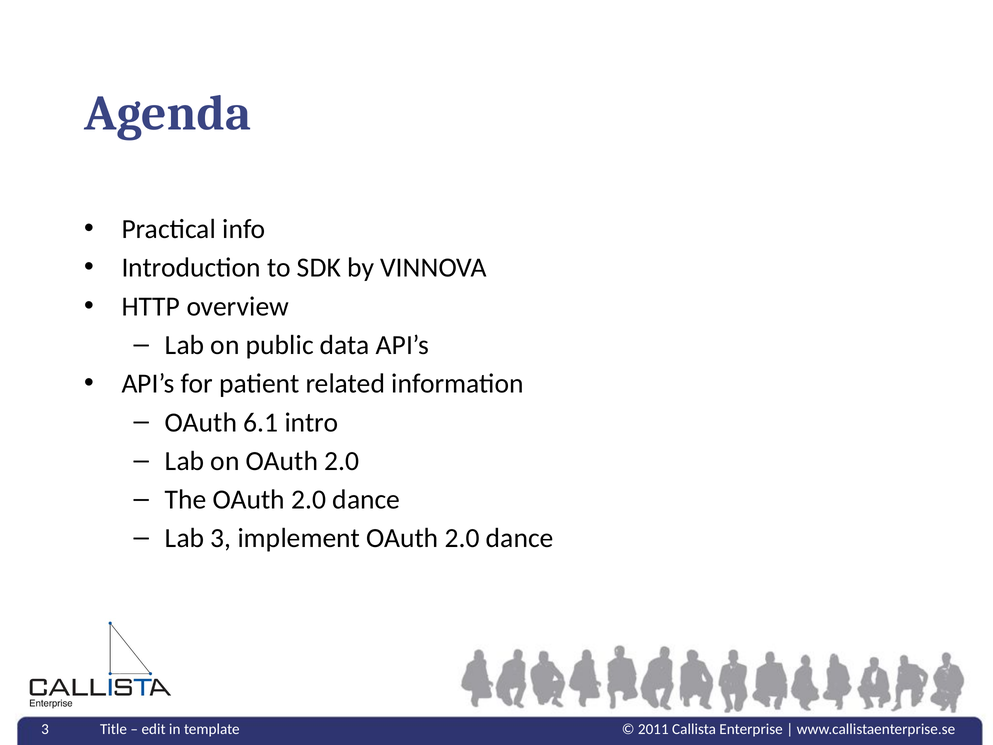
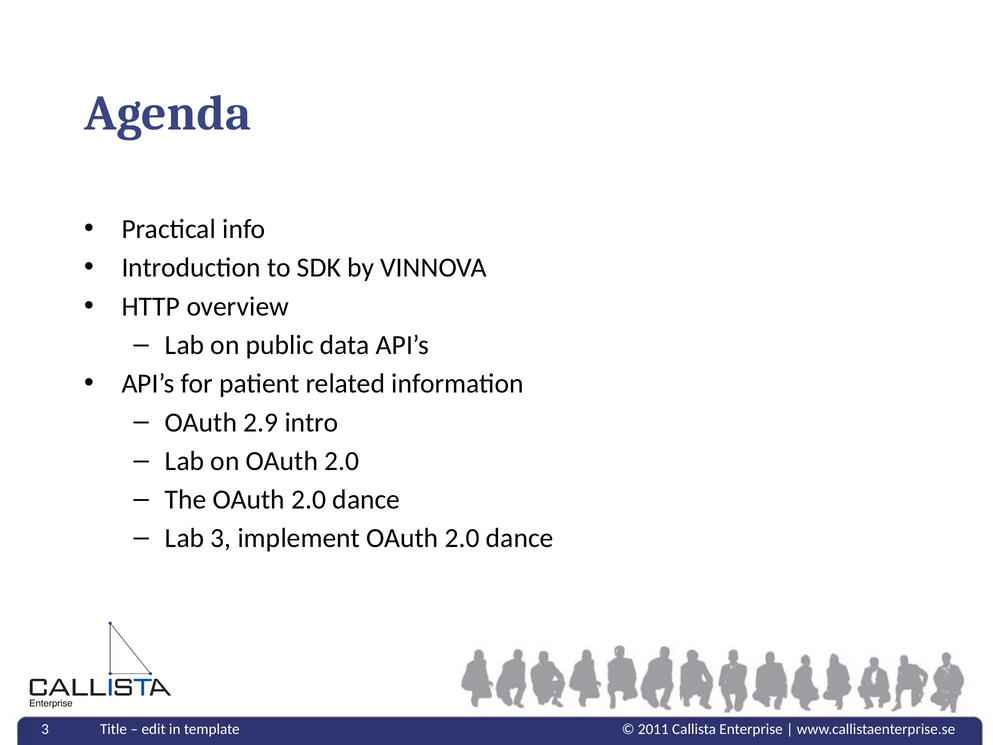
6.1: 6.1 -> 2.9
